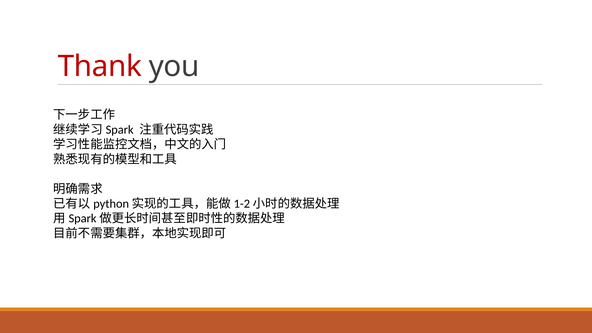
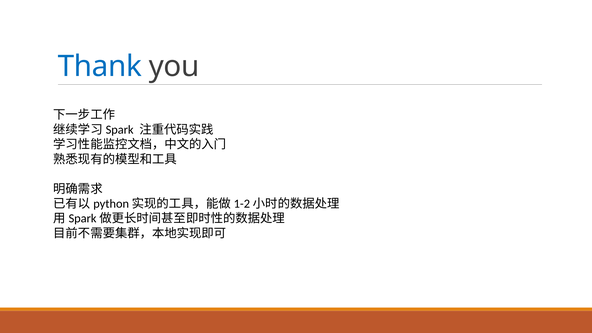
Thank colour: red -> blue
